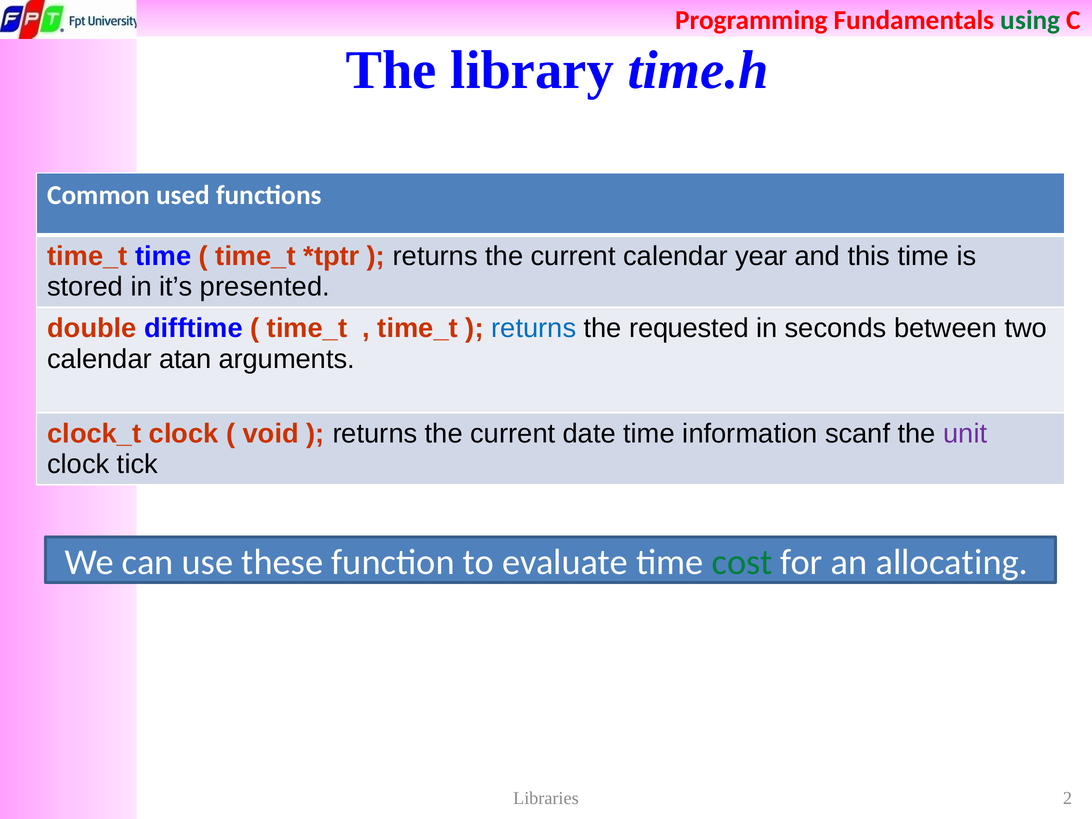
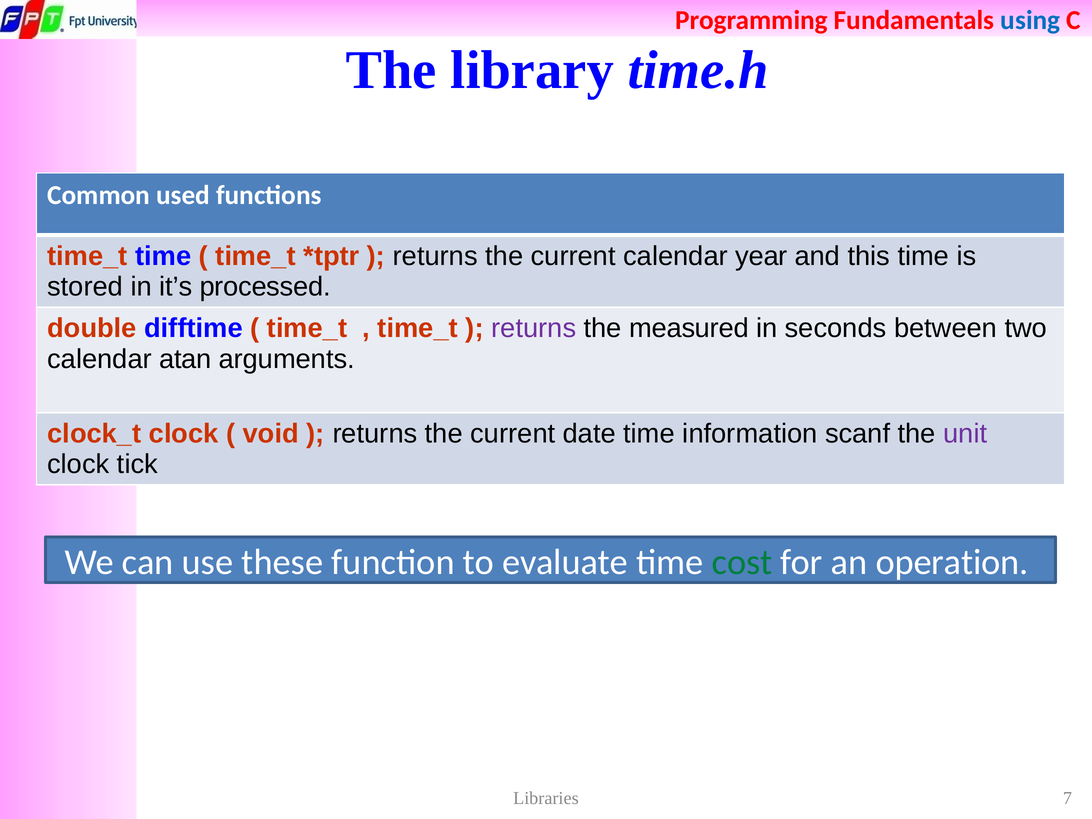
using colour: green -> blue
presented: presented -> processed
returns at (534, 328) colour: blue -> purple
requested: requested -> measured
allocating: allocating -> operation
2: 2 -> 7
